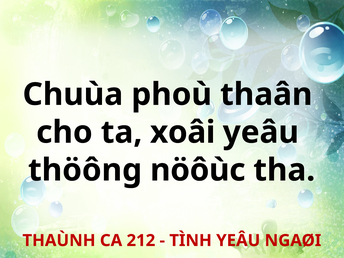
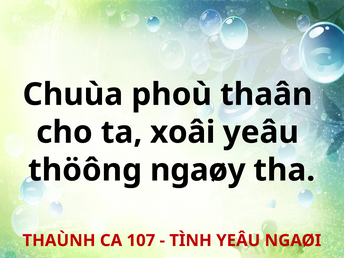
nöôùc: nöôùc -> ngaøy
212: 212 -> 107
